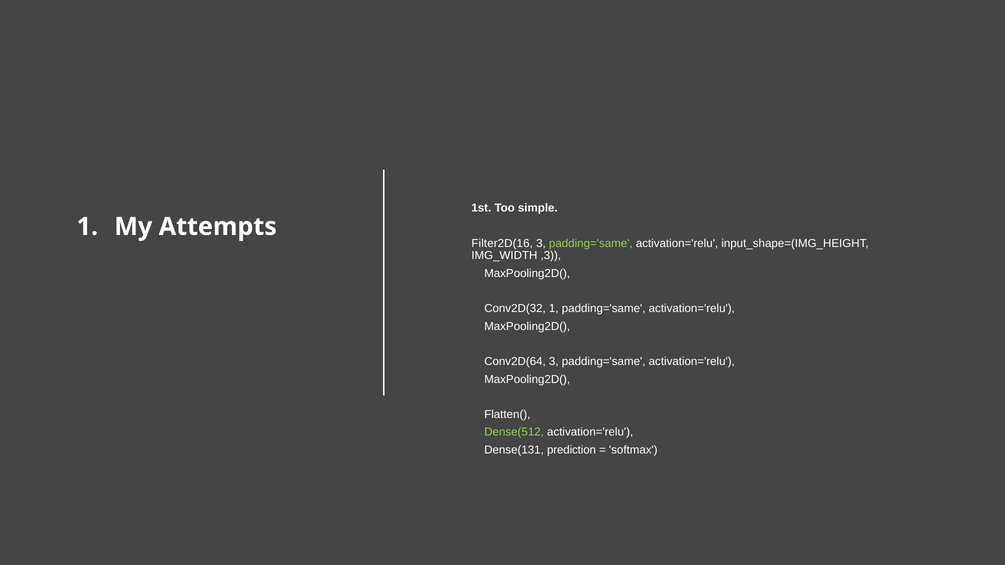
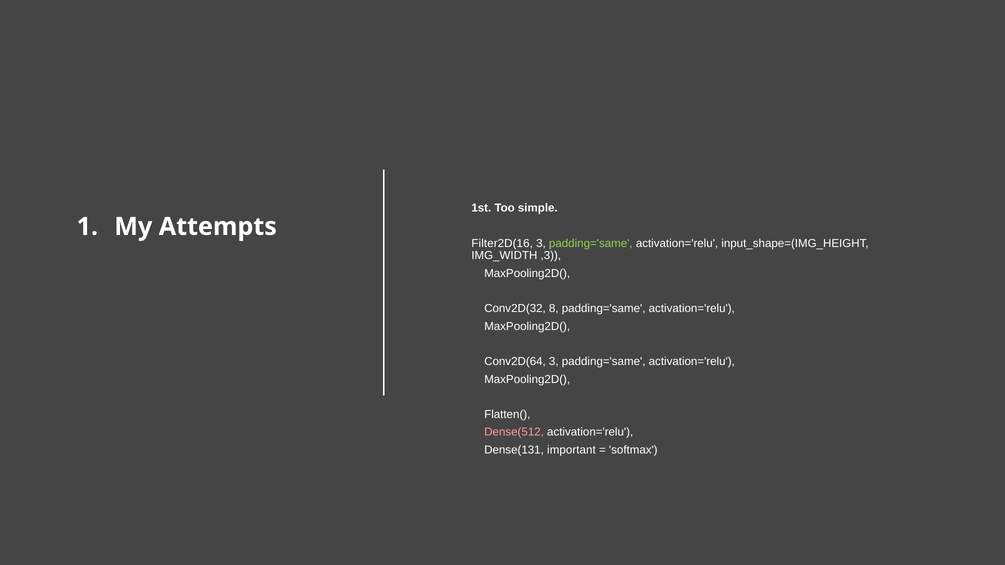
Conv2D(32 1: 1 -> 8
Dense(512 colour: light green -> pink
prediction: prediction -> important
